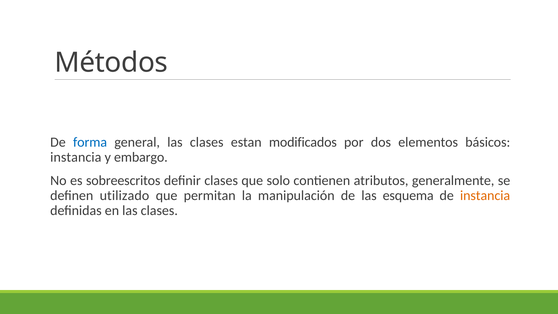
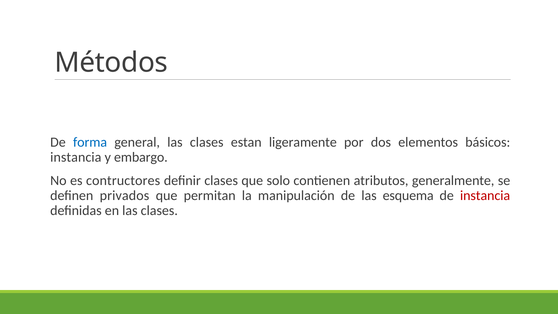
modificados: modificados -> ligeramente
sobreescritos: sobreescritos -> contructores
utilizado: utilizado -> privados
instancia at (485, 196) colour: orange -> red
